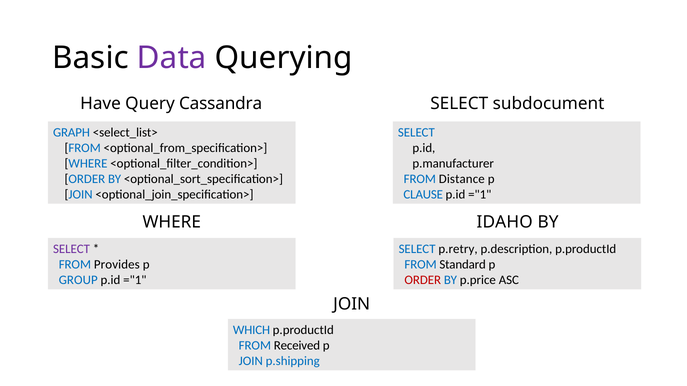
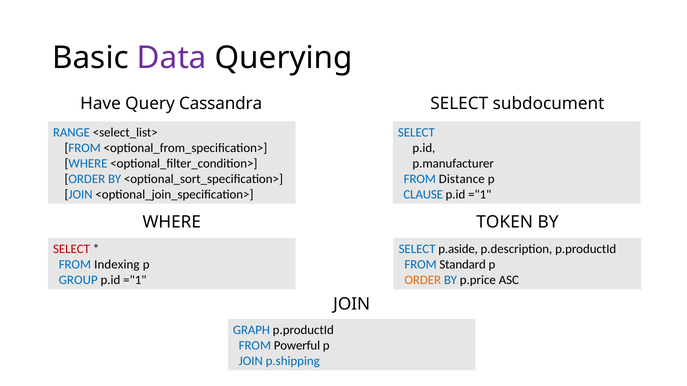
GRAPH: GRAPH -> RANGE
IDAHO: IDAHO -> TOKEN
SELECT at (71, 249) colour: purple -> red
p.retry: p.retry -> p.aside
Provides: Provides -> Indexing
ORDER at (423, 280) colour: red -> orange
WHICH: WHICH -> GRAPH
Received: Received -> Powerful
